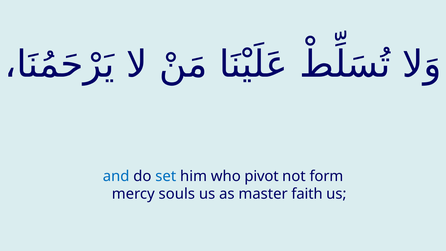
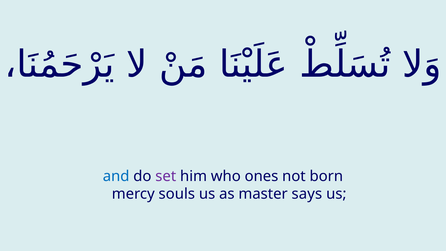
set colour: blue -> purple
pivot: pivot -> ones
form: form -> born
faith: faith -> says
